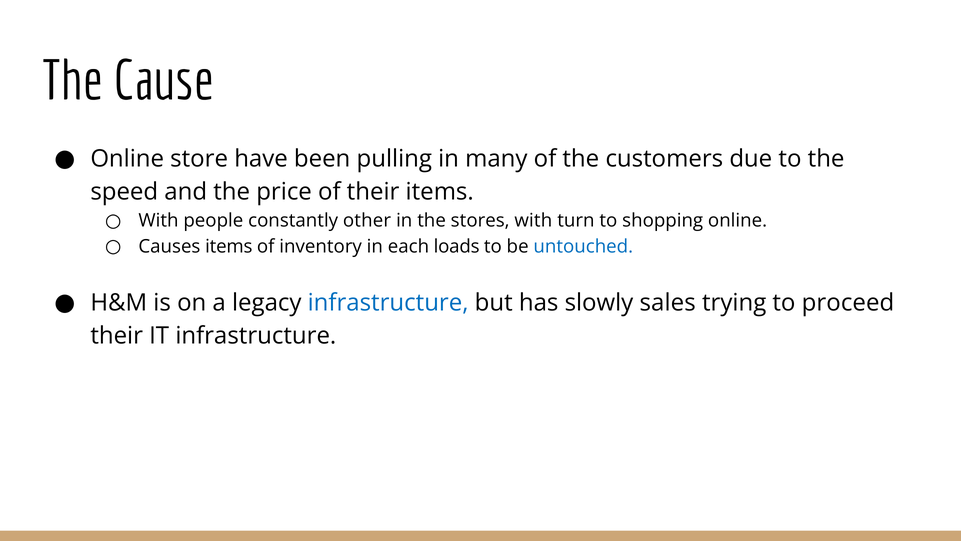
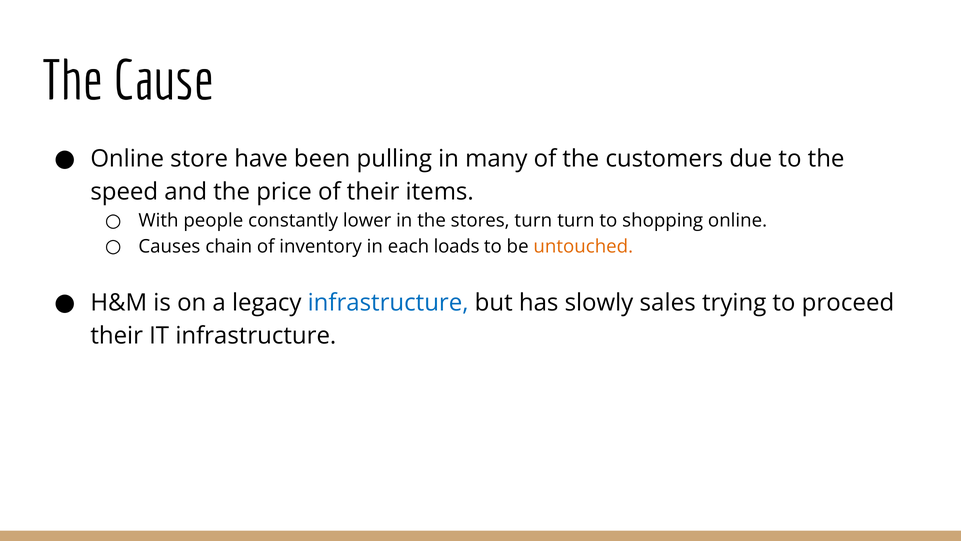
other: other -> lower
stores with: with -> turn
Causes items: items -> chain
untouched colour: blue -> orange
